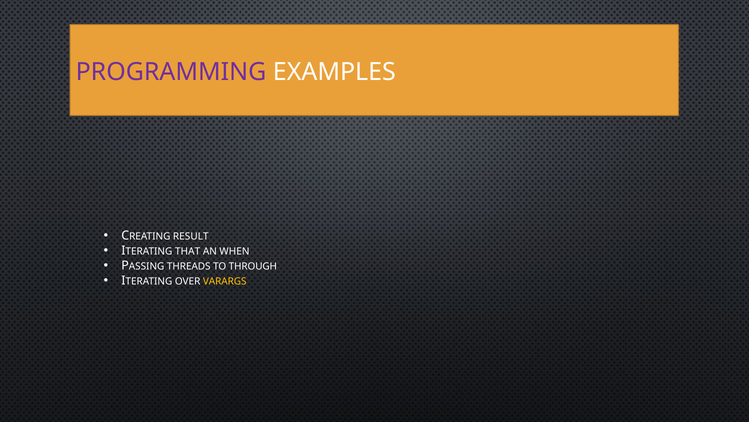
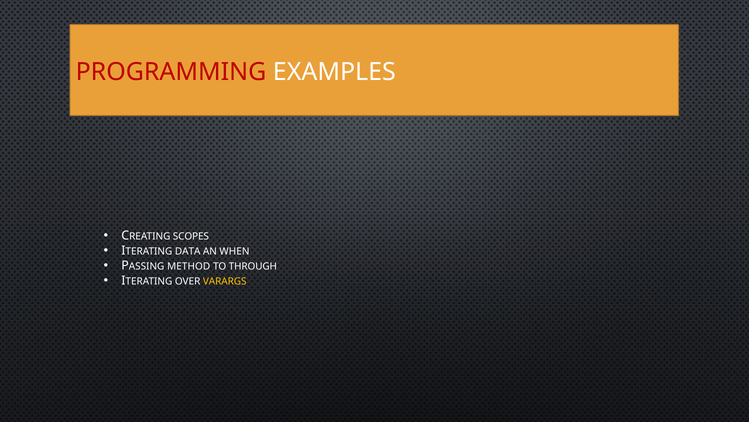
PROGRAMMING colour: purple -> red
RESULT: RESULT -> SCOPES
THAT: THAT -> DATA
THREADS: THREADS -> METHOD
